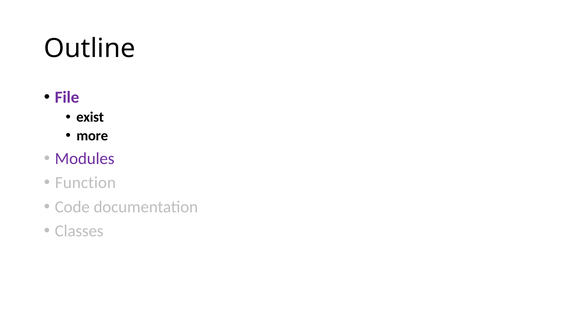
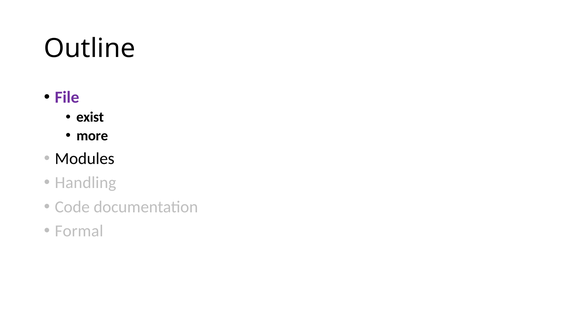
Modules colour: purple -> black
Function: Function -> Handling
Classes: Classes -> Formal
